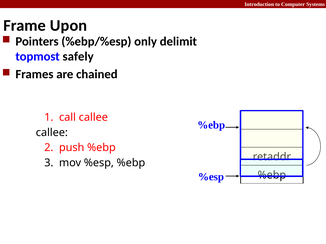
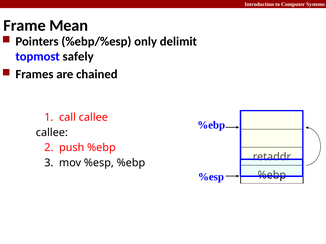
Upon: Upon -> Mean
